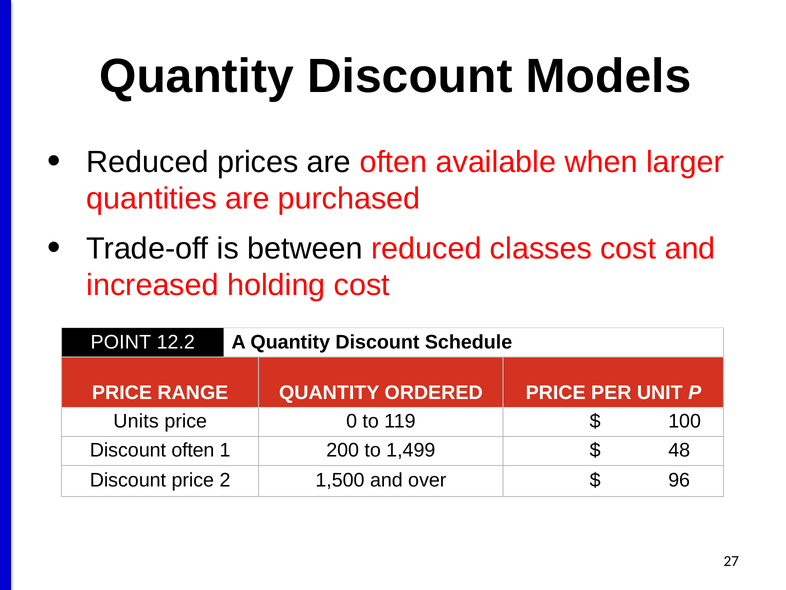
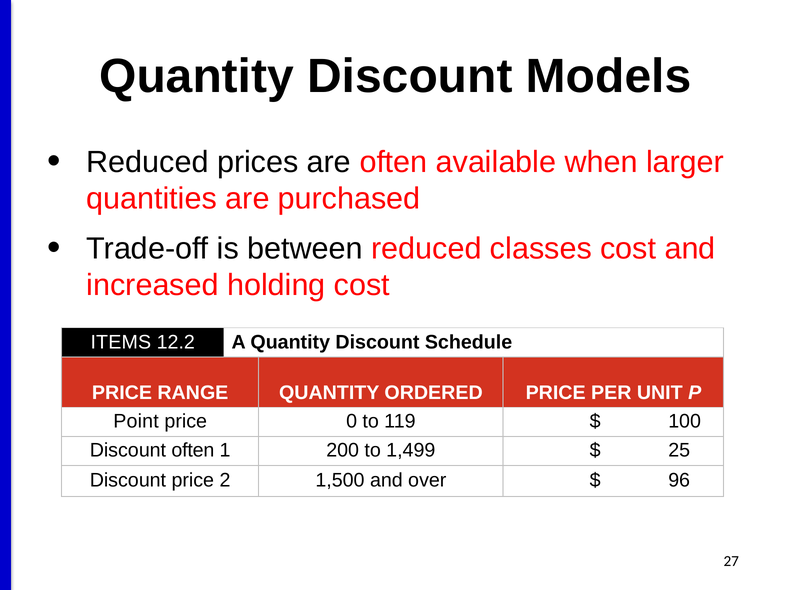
POINT: POINT -> ITEMS
Units: Units -> Point
48: 48 -> 25
